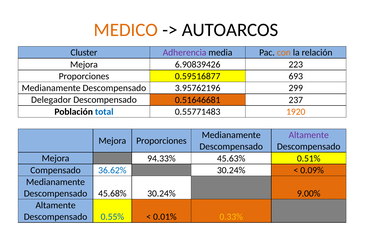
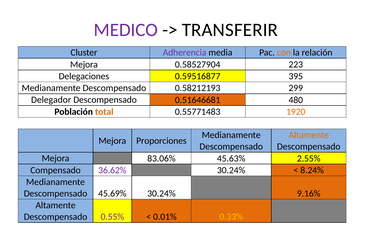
MEDICO colour: orange -> purple
AUTOARCOS: AUTOARCOS -> TRANSFERIR
6.90839426: 6.90839426 -> 0.58527904
Proporciones at (84, 76): Proporciones -> Delegaciones
693: 693 -> 395
3.95762196: 3.95762196 -> 0.58212193
237: 237 -> 480
total colour: blue -> orange
Altamente at (309, 135) colour: purple -> orange
94.33%: 94.33% -> 83.06%
0.51%: 0.51% -> 2.55%
36.62% colour: blue -> purple
0.09%: 0.09% -> 8.24%
45.68%: 45.68% -> 45.69%
9.00%: 9.00% -> 9.16%
0.55% colour: blue -> purple
